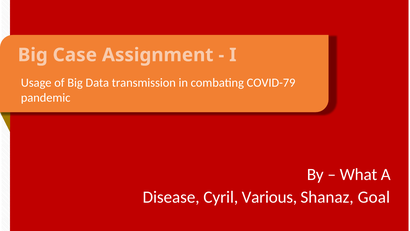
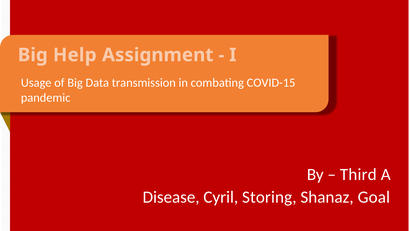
Case: Case -> Help
COVID-79: COVID-79 -> COVID-15
What: What -> Third
Various: Various -> Storing
